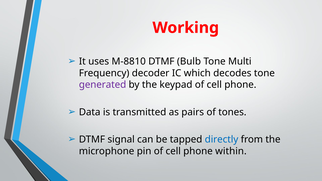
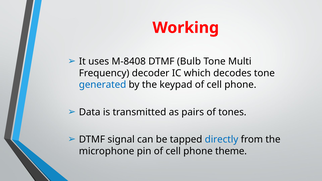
M-8810: M-8810 -> M-8408
generated colour: purple -> blue
within: within -> theme
